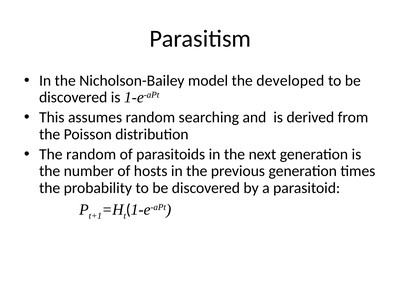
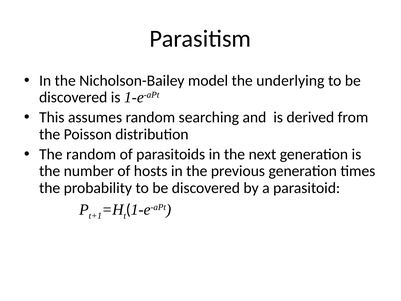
developed: developed -> underlying
